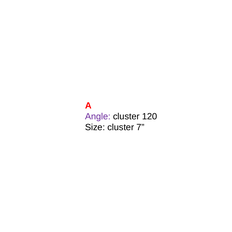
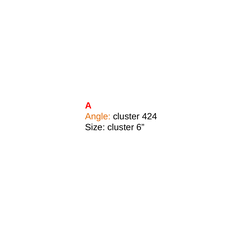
Angle colour: purple -> orange
120: 120 -> 424
7: 7 -> 6
